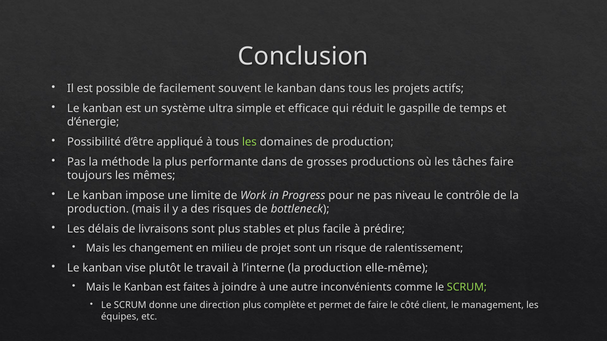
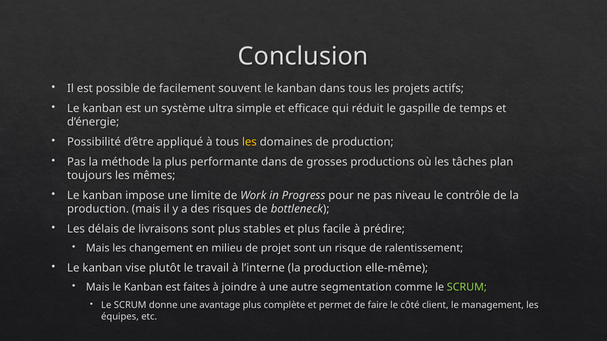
les at (249, 142) colour: light green -> yellow
tâches faire: faire -> plan
inconvénients: inconvénients -> segmentation
direction: direction -> avantage
